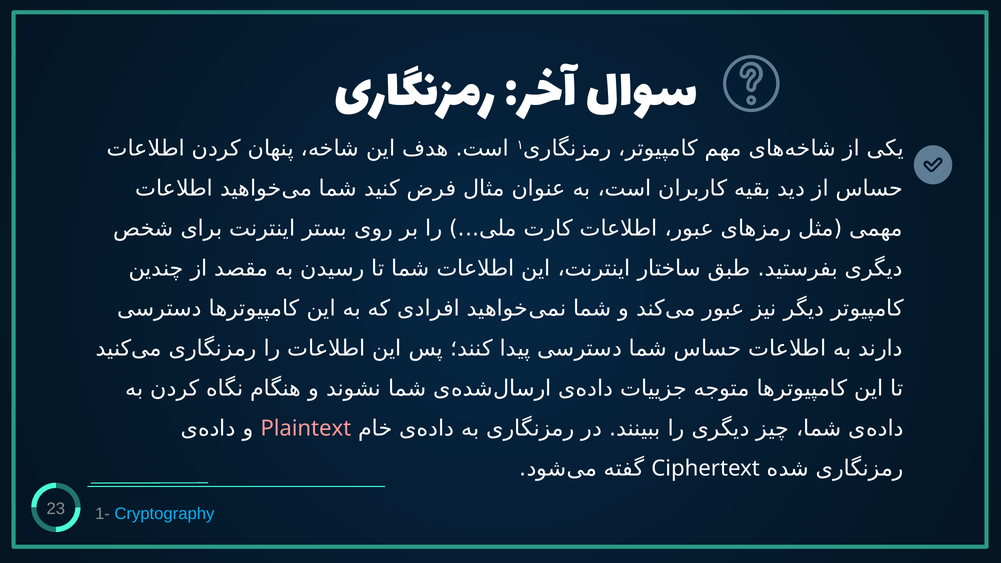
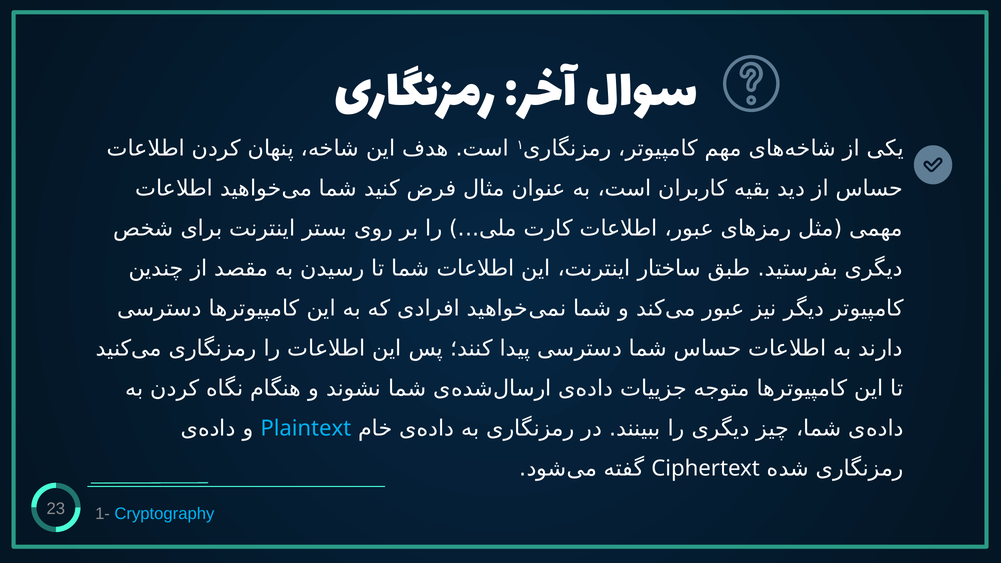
Plaintext colour: pink -> light blue
